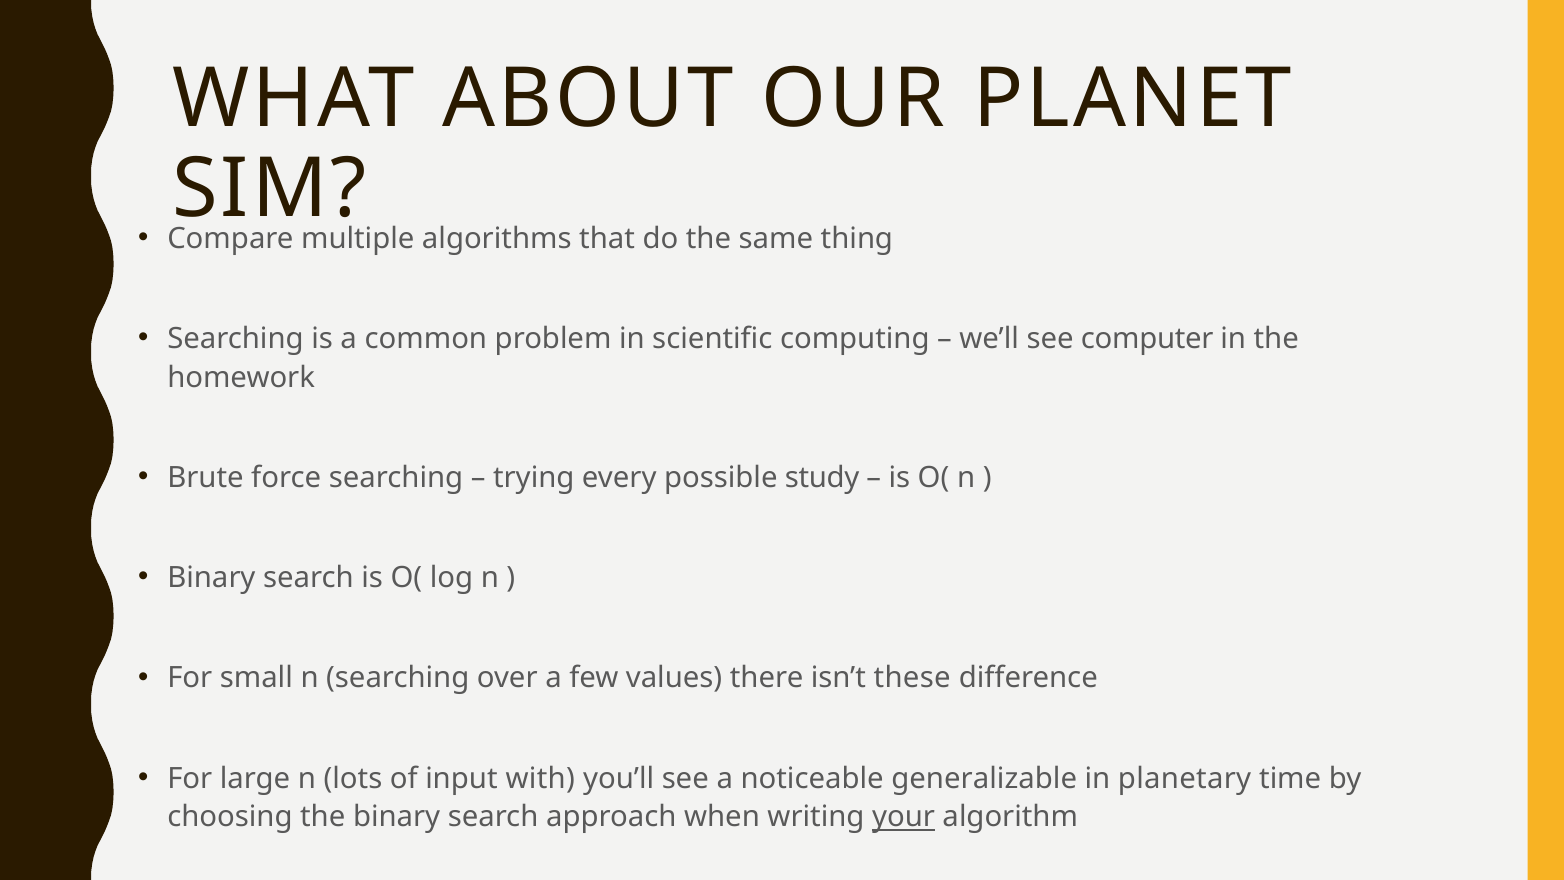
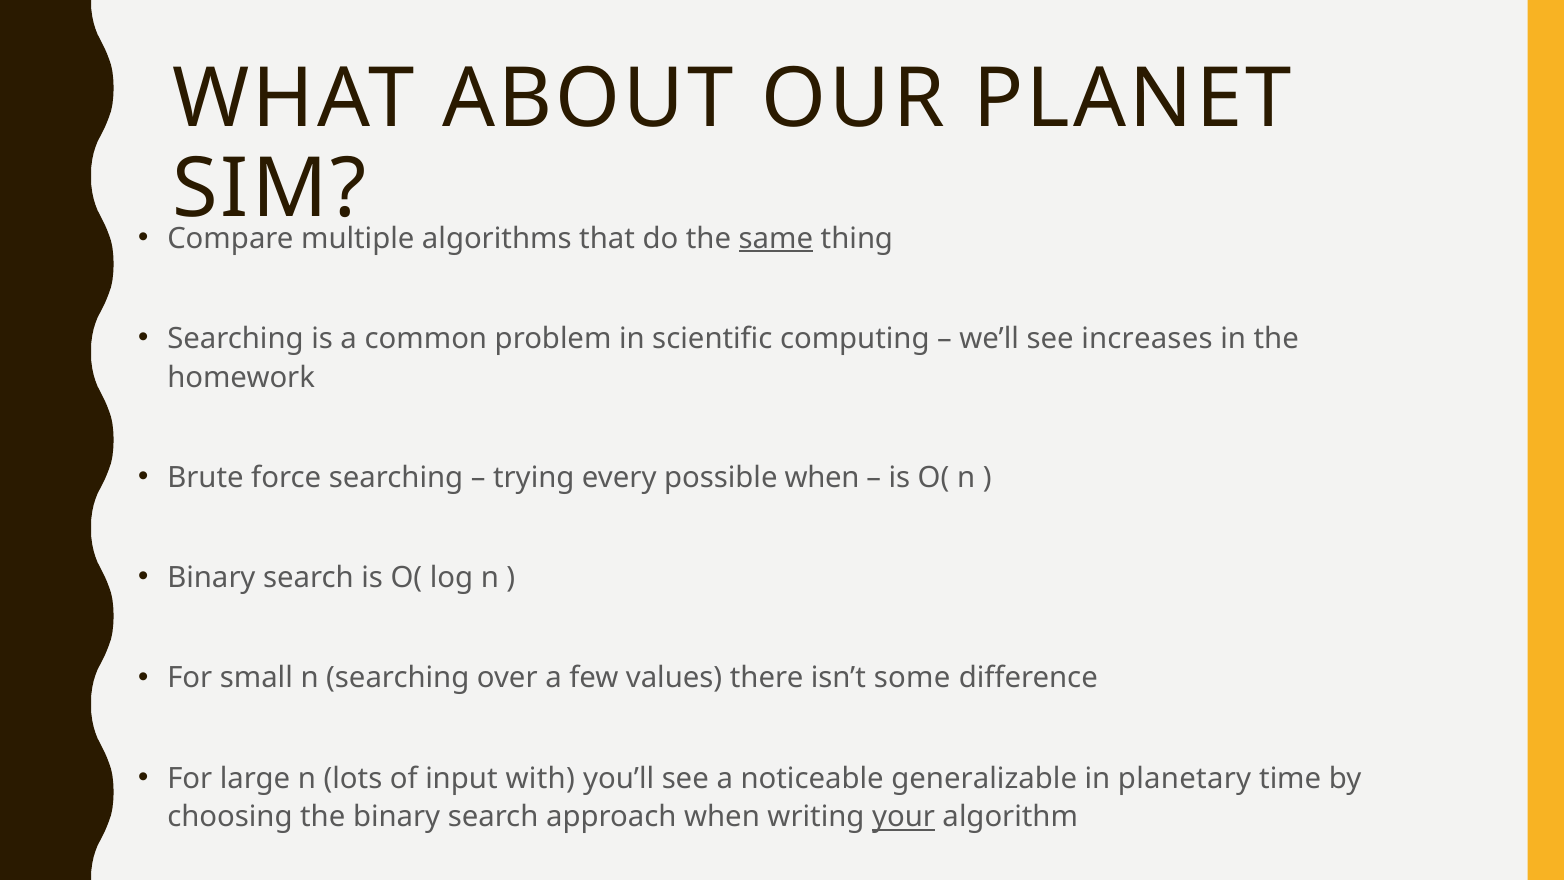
same underline: none -> present
computer: computer -> increases
possible study: study -> when
these: these -> some
